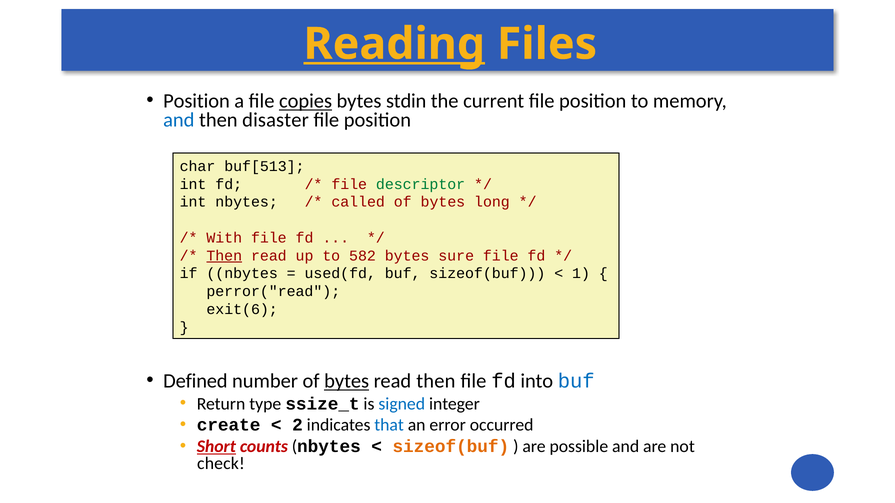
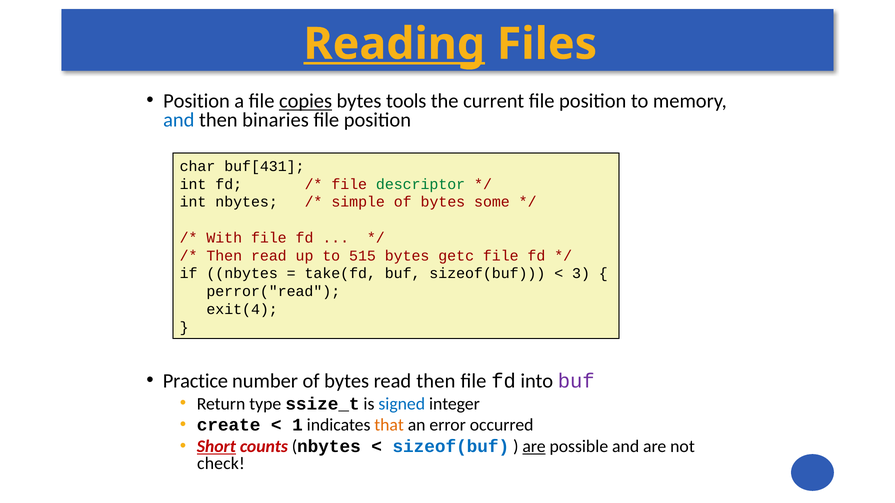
stdin: stdin -> tools
disaster: disaster -> binaries
buf[513: buf[513 -> buf[431
called: called -> simple
long: long -> some
Then at (224, 256) underline: present -> none
582: 582 -> 515
sure: sure -> getc
used(fd: used(fd -> take(fd
1: 1 -> 3
exit(6: exit(6 -> exit(4
Defined: Defined -> Practice
bytes at (347, 381) underline: present -> none
buf at (576, 381) colour: blue -> purple
2: 2 -> 1
that colour: blue -> orange
sizeof(buf at (451, 447) colour: orange -> blue
are at (534, 447) underline: none -> present
